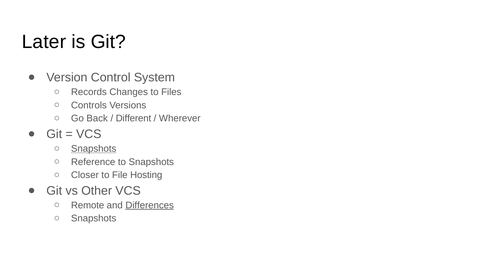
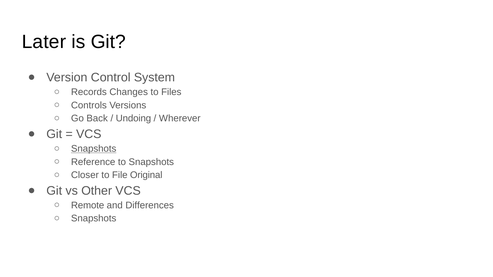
Different: Different -> Undoing
Hosting: Hosting -> Original
Differences underline: present -> none
